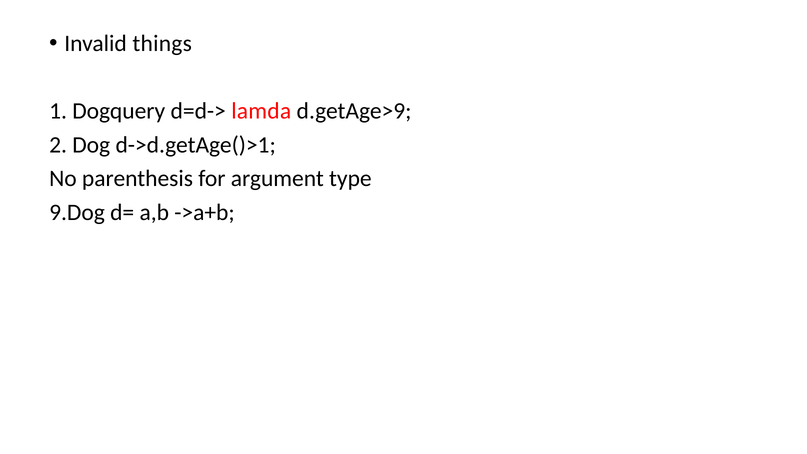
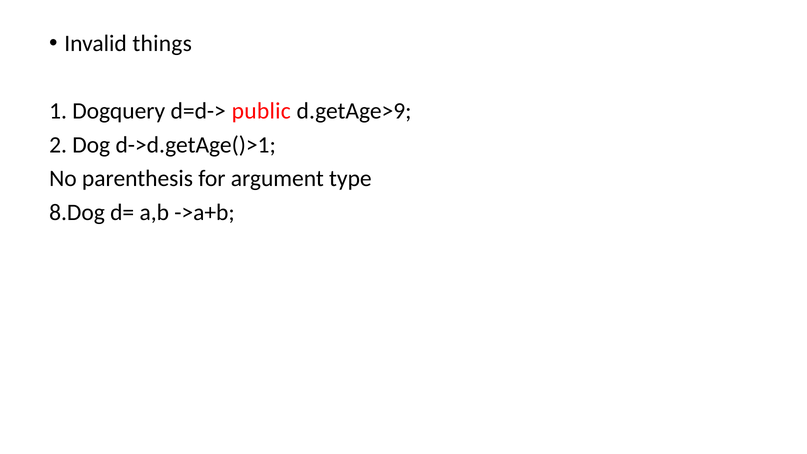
lamda: lamda -> public
9.Dog: 9.Dog -> 8.Dog
